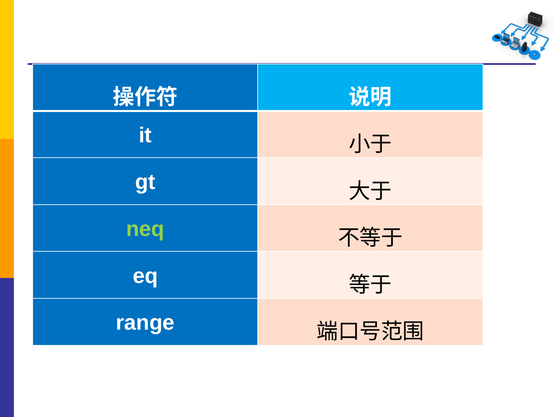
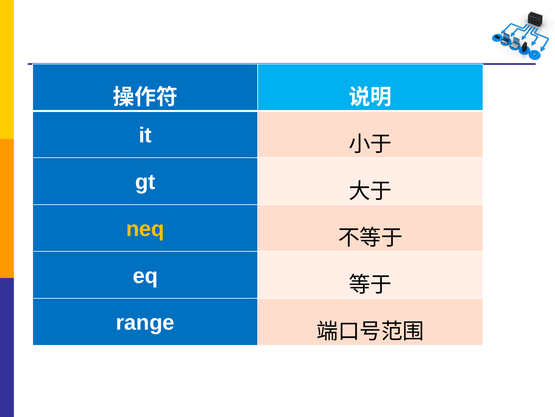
neq colour: light green -> yellow
